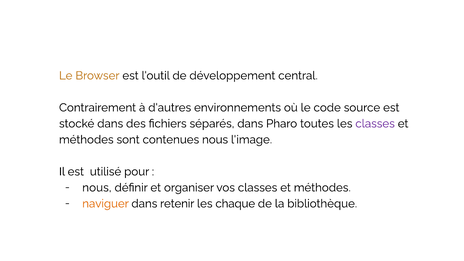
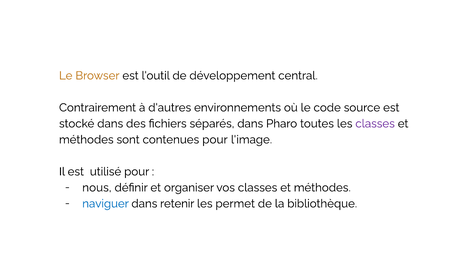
contenues nous: nous -> pour
naviguer colour: orange -> blue
chaque: chaque -> permet
